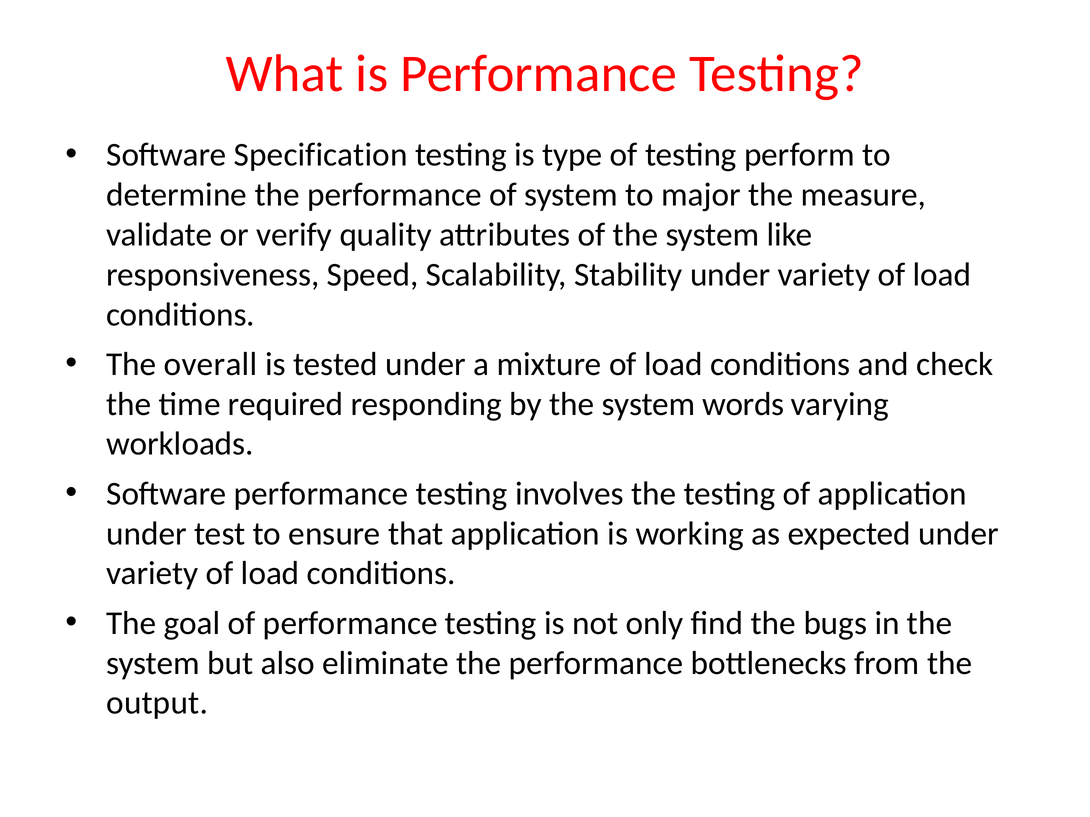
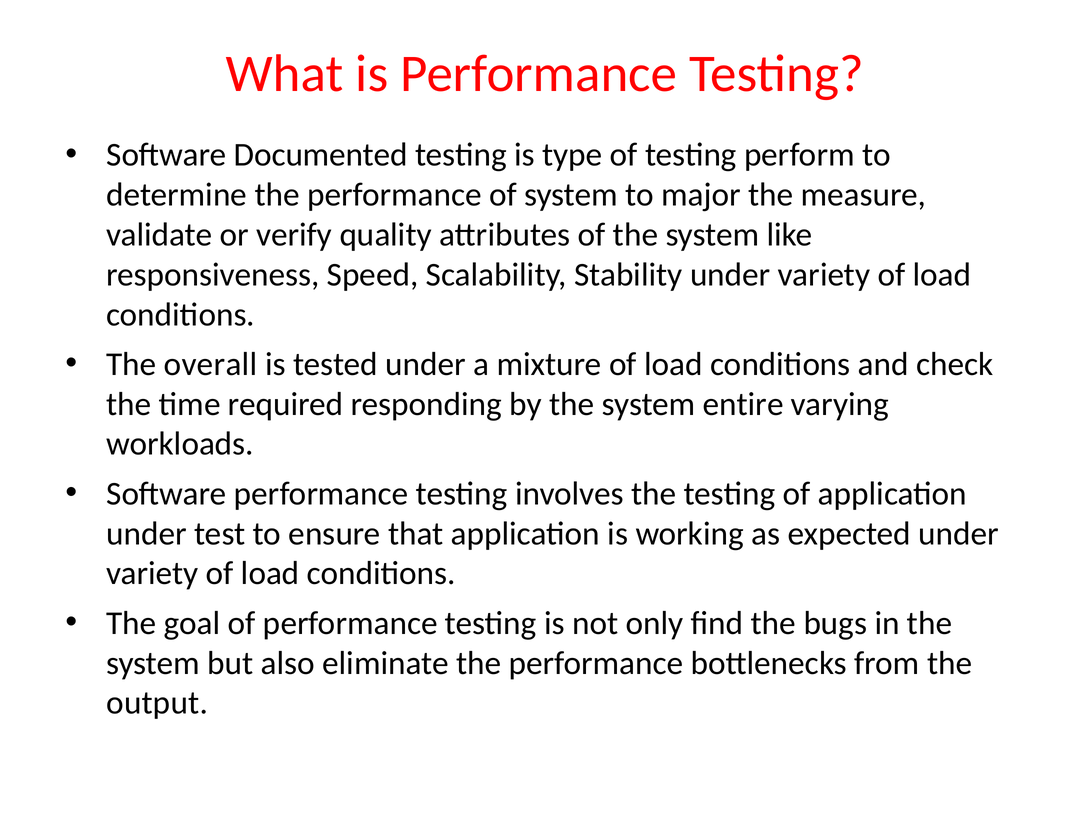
Specification: Specification -> Documented
words: words -> entire
